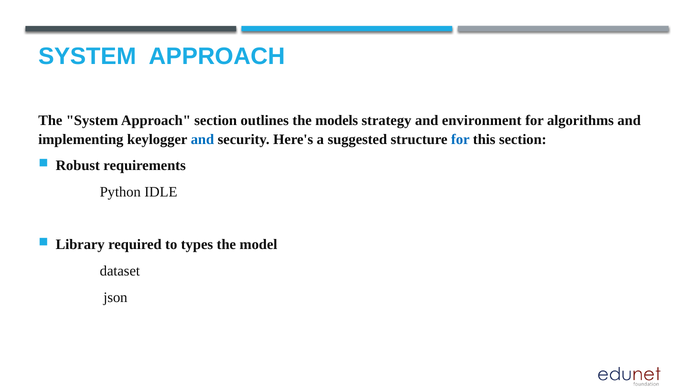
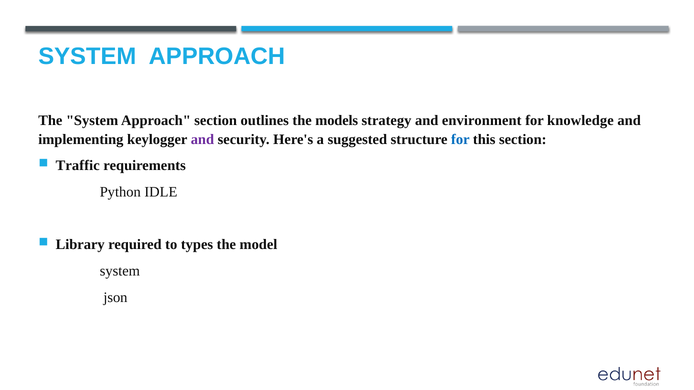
algorithms: algorithms -> knowledge
and at (202, 140) colour: blue -> purple
Robust: Robust -> Traffic
dataset at (120, 271): dataset -> system
